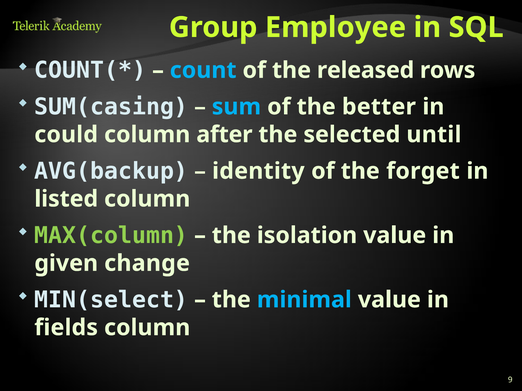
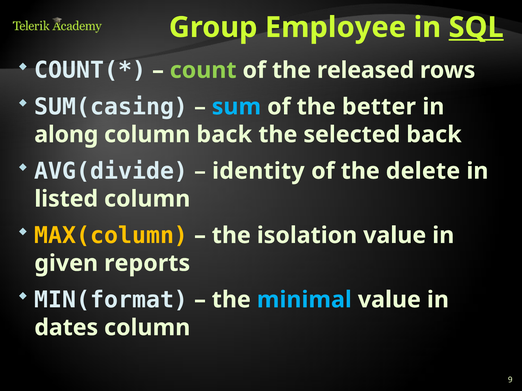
SQL underline: none -> present
count colour: light blue -> light green
could: could -> along
column after: after -> back
selected until: until -> back
AVG(backup: AVG(backup -> AVG(divide
forget: forget -> delete
MAX(column colour: light green -> yellow
change: change -> reports
MIN(select: MIN(select -> MIN(format
fields: fields -> dates
